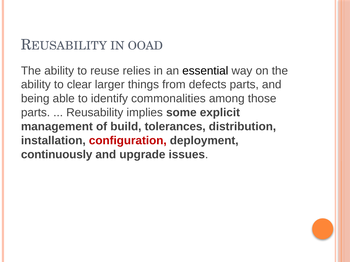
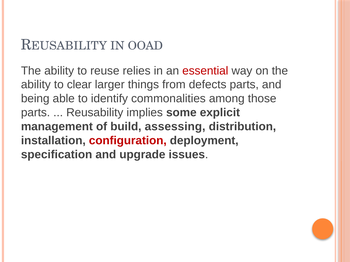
essential colour: black -> red
tolerances: tolerances -> assessing
continuously: continuously -> specification
